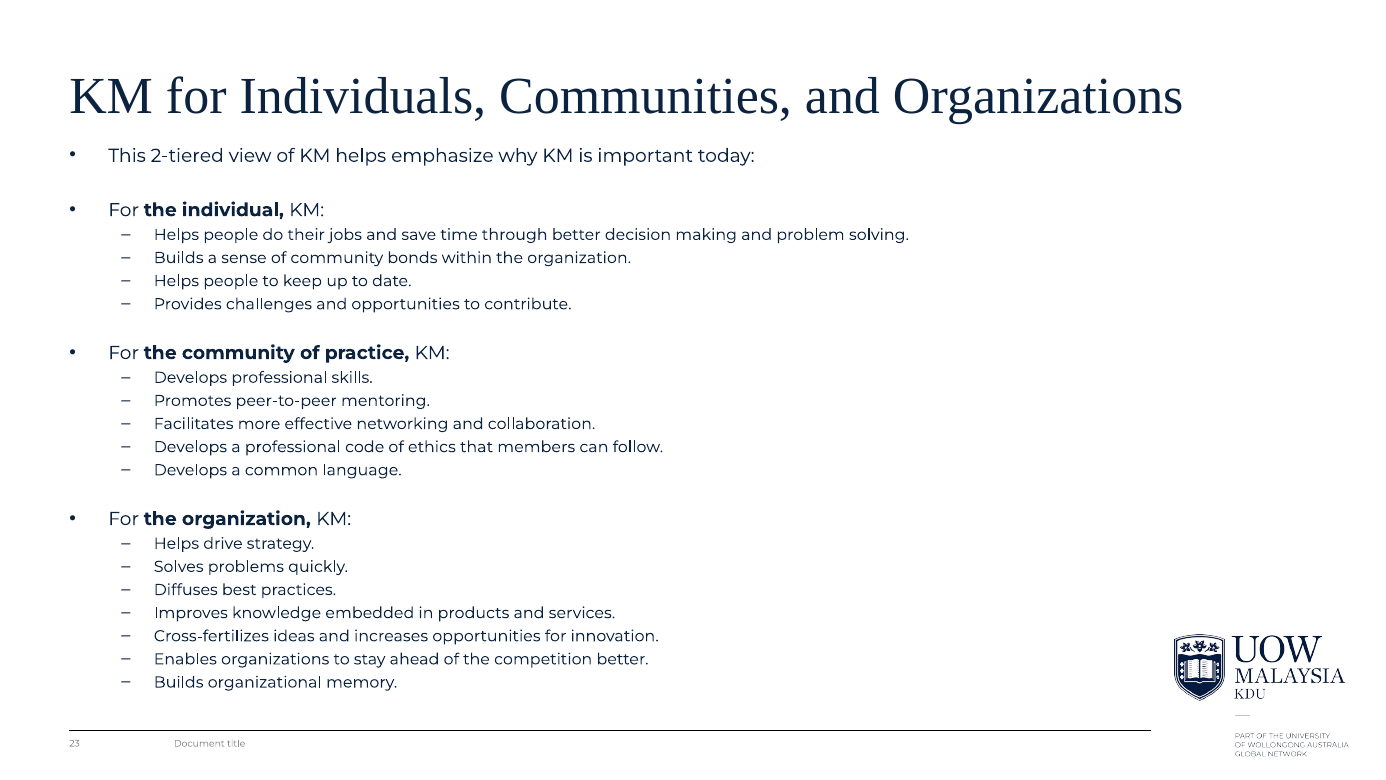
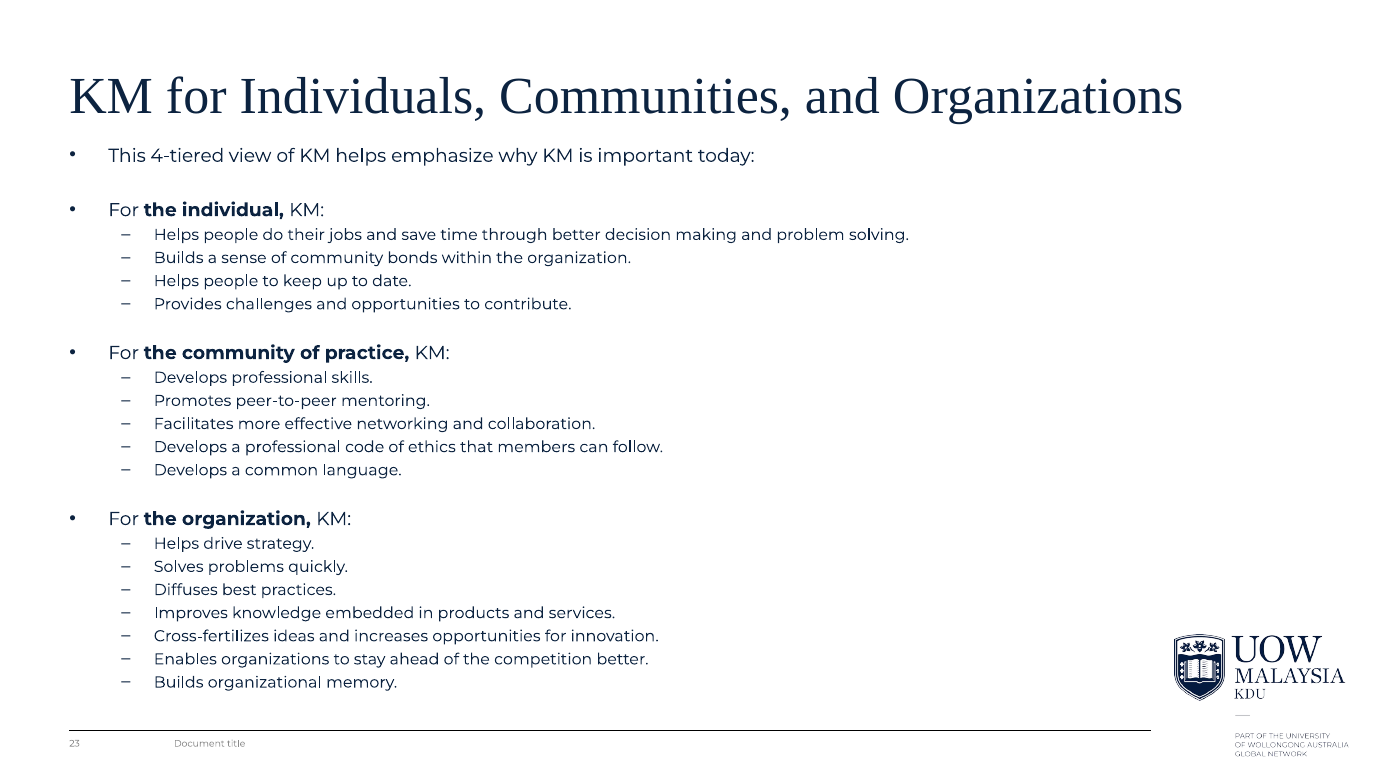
2-tiered: 2-tiered -> 4-tiered
